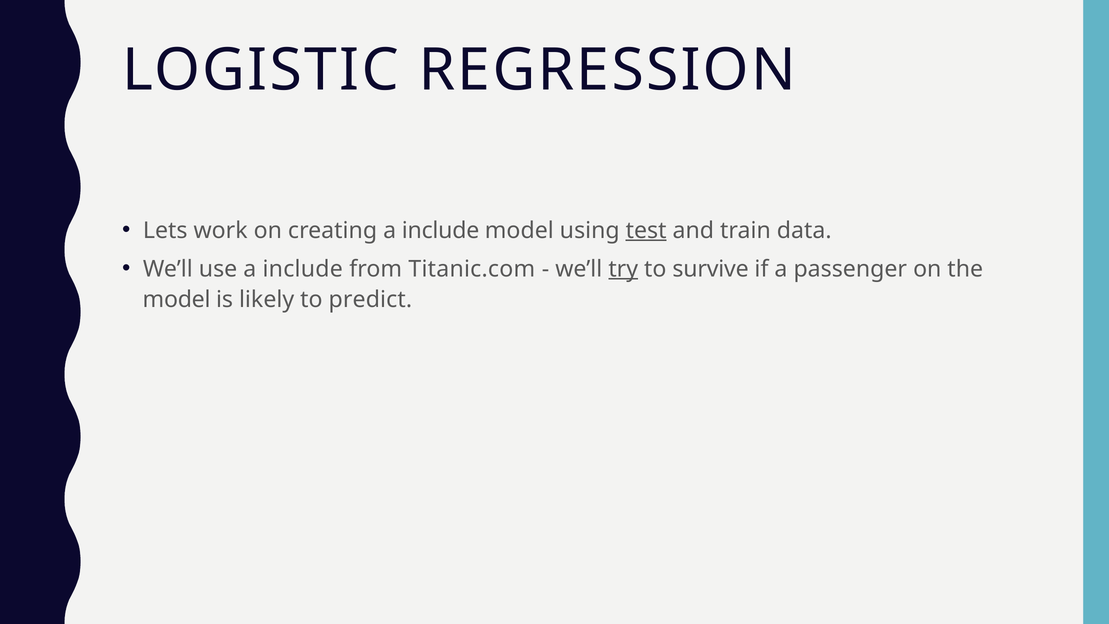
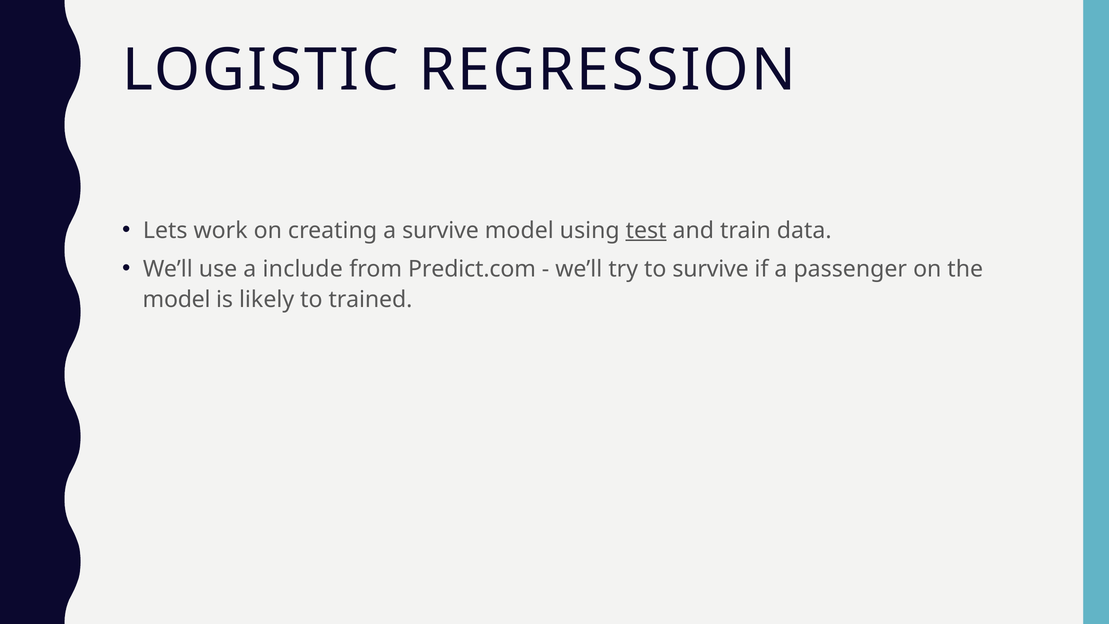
creating a include: include -> survive
Titanic.com: Titanic.com -> Predict.com
try underline: present -> none
predict: predict -> trained
